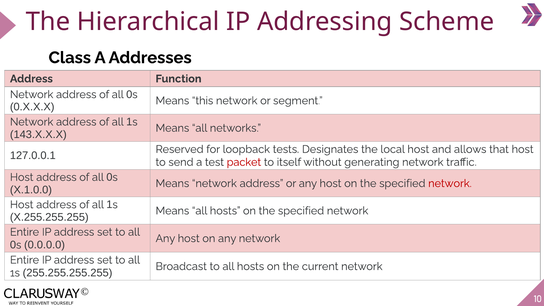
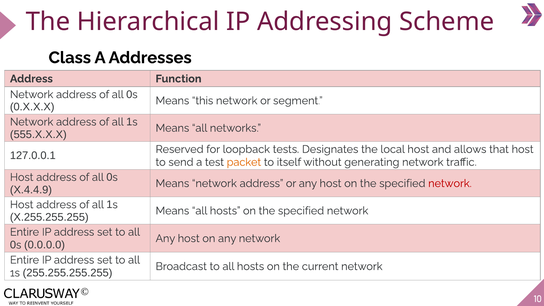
143.X.X.X: 143.X.X.X -> 555.X.X.X
packet colour: red -> orange
X.1.0.0: X.1.0.0 -> X.4.4.9
